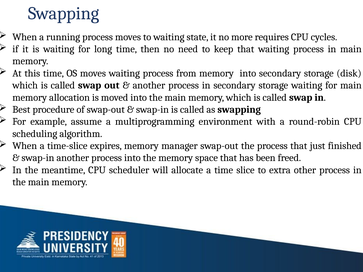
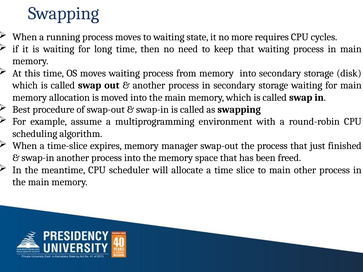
to extra: extra -> main
